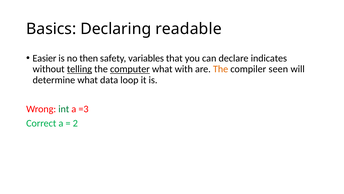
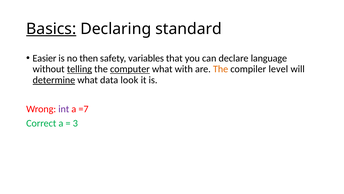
Basics underline: none -> present
readable: readable -> standard
indicates: indicates -> language
seen: seen -> level
determine underline: none -> present
loop: loop -> look
int colour: green -> purple
=3: =3 -> =7
2: 2 -> 3
